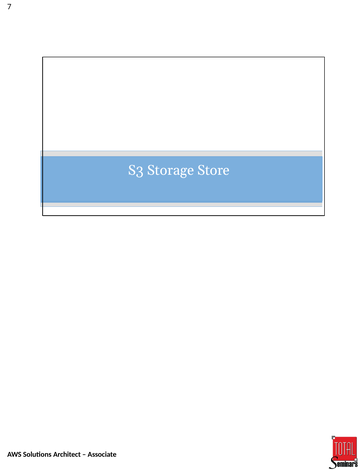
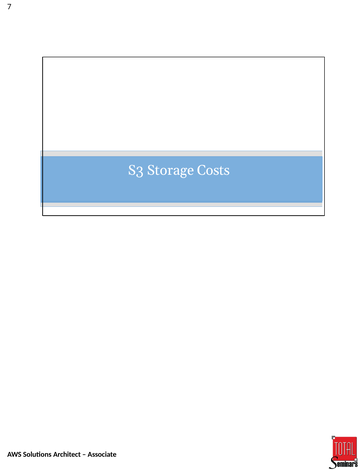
Store: Store -> Costs
